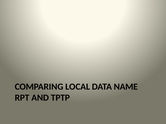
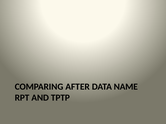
LOCAL: LOCAL -> AFTER
